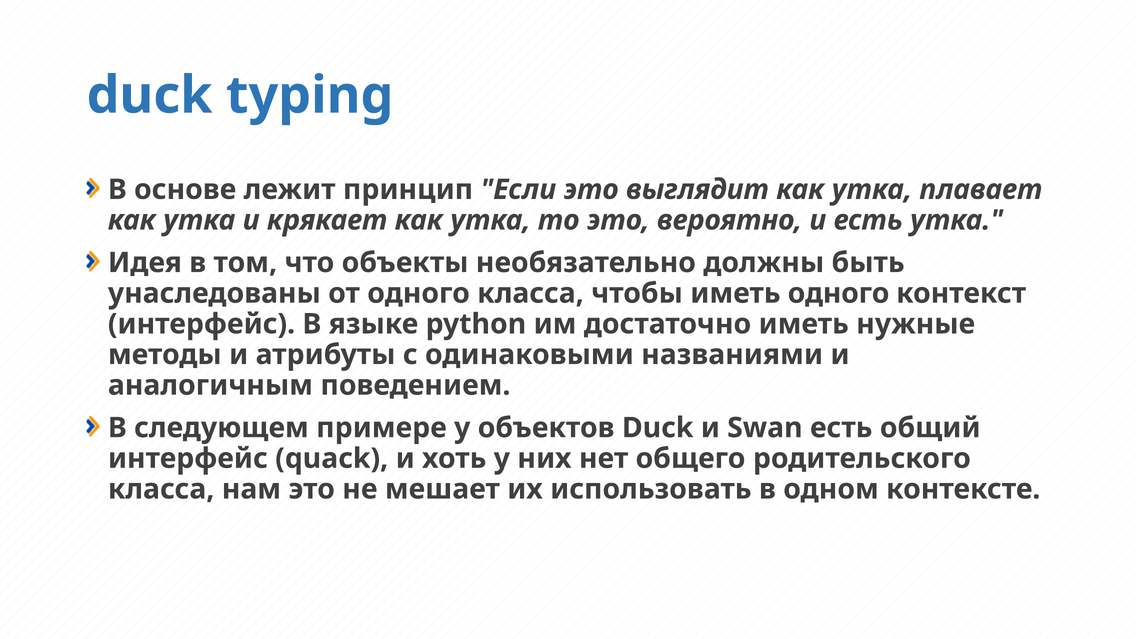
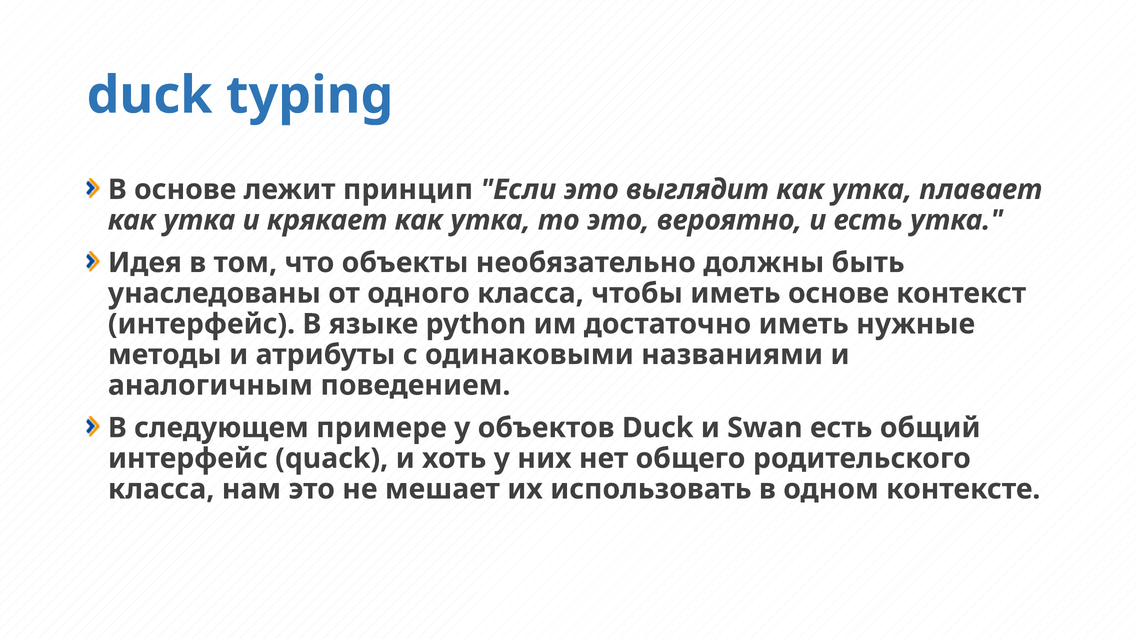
иметь одного: одного -> основе
